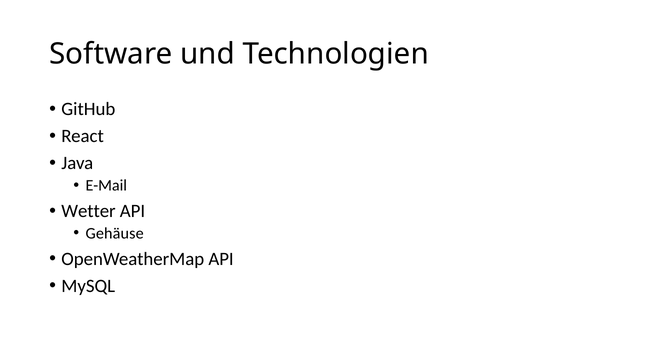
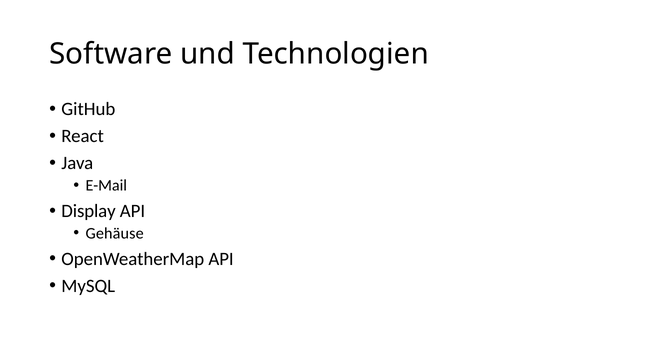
Wetter: Wetter -> Display
